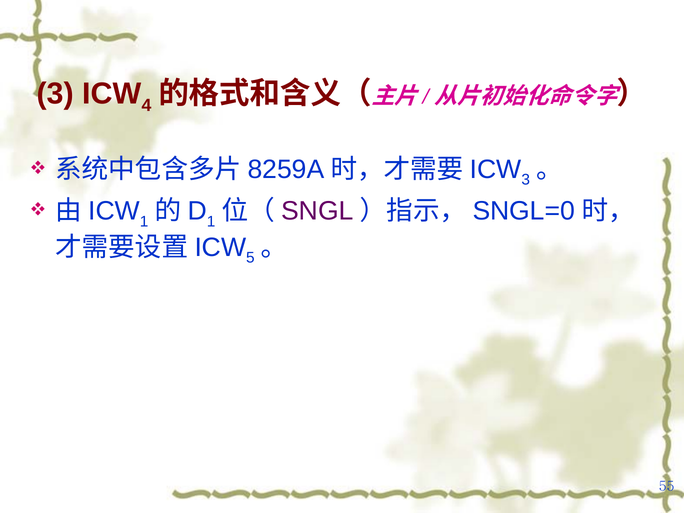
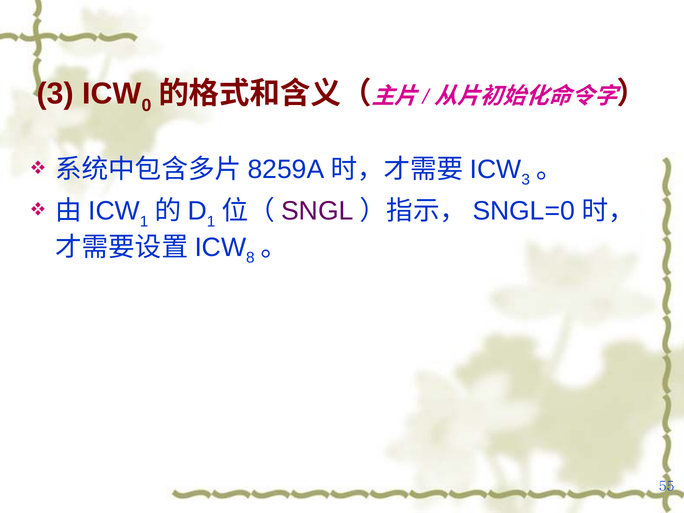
4: 4 -> 0
5: 5 -> 8
